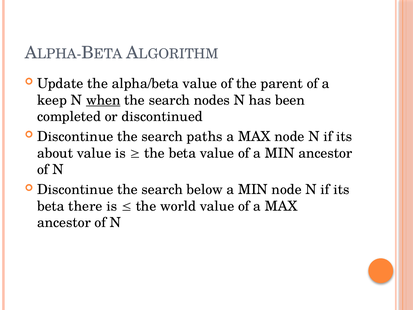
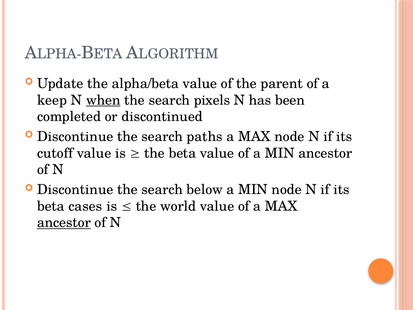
nodes: nodes -> pixels
about: about -> cutoff
there: there -> cases
ancestor at (64, 223) underline: none -> present
